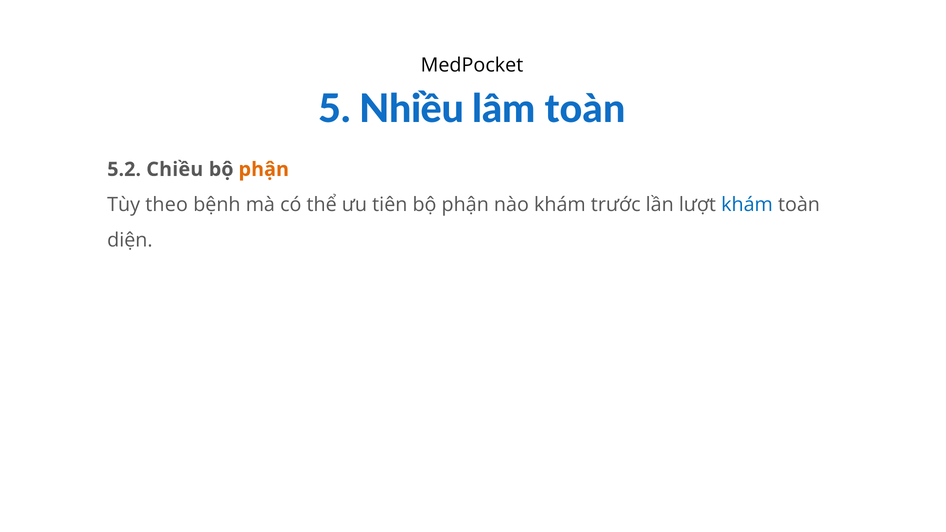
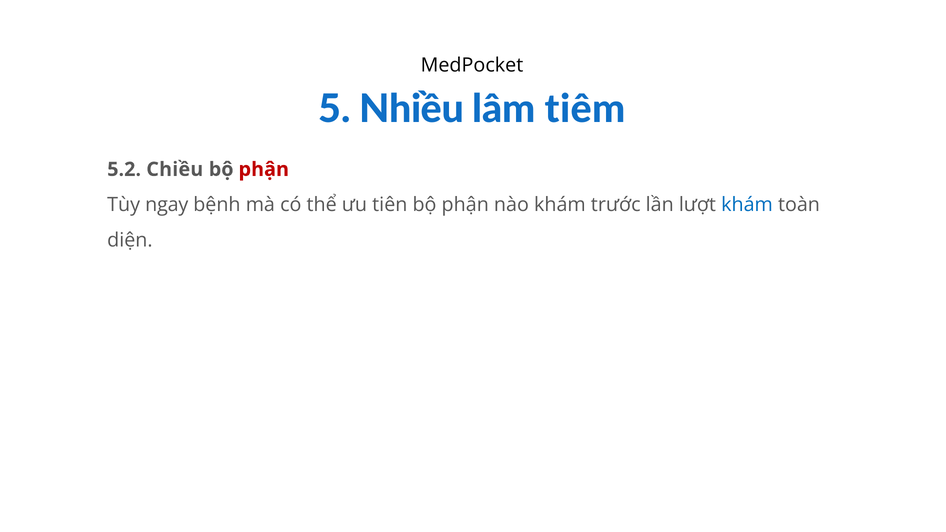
lâm toàn: toàn -> tiêm
phận at (264, 169) colour: orange -> red
theo: theo -> ngay
